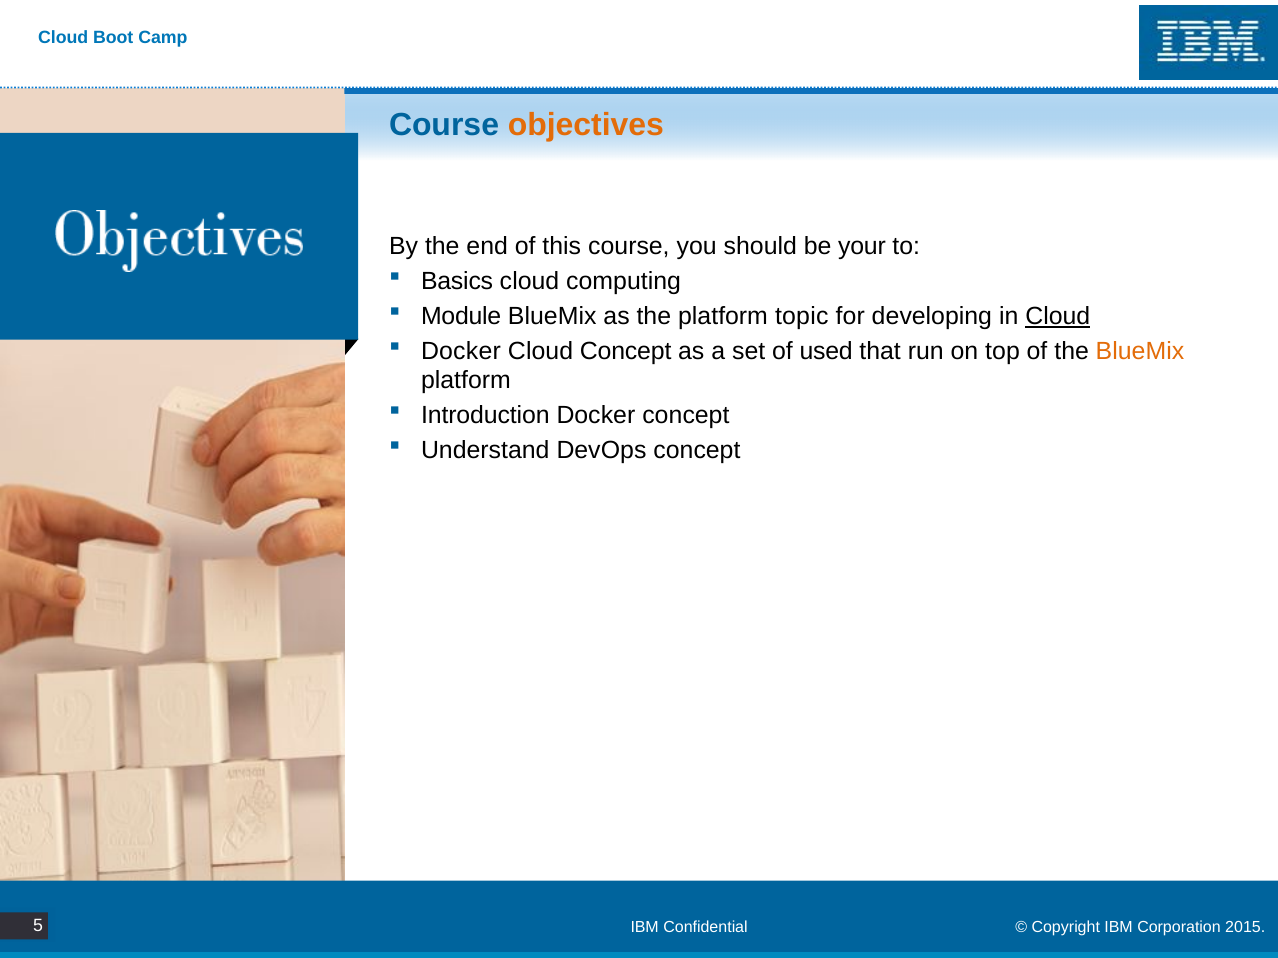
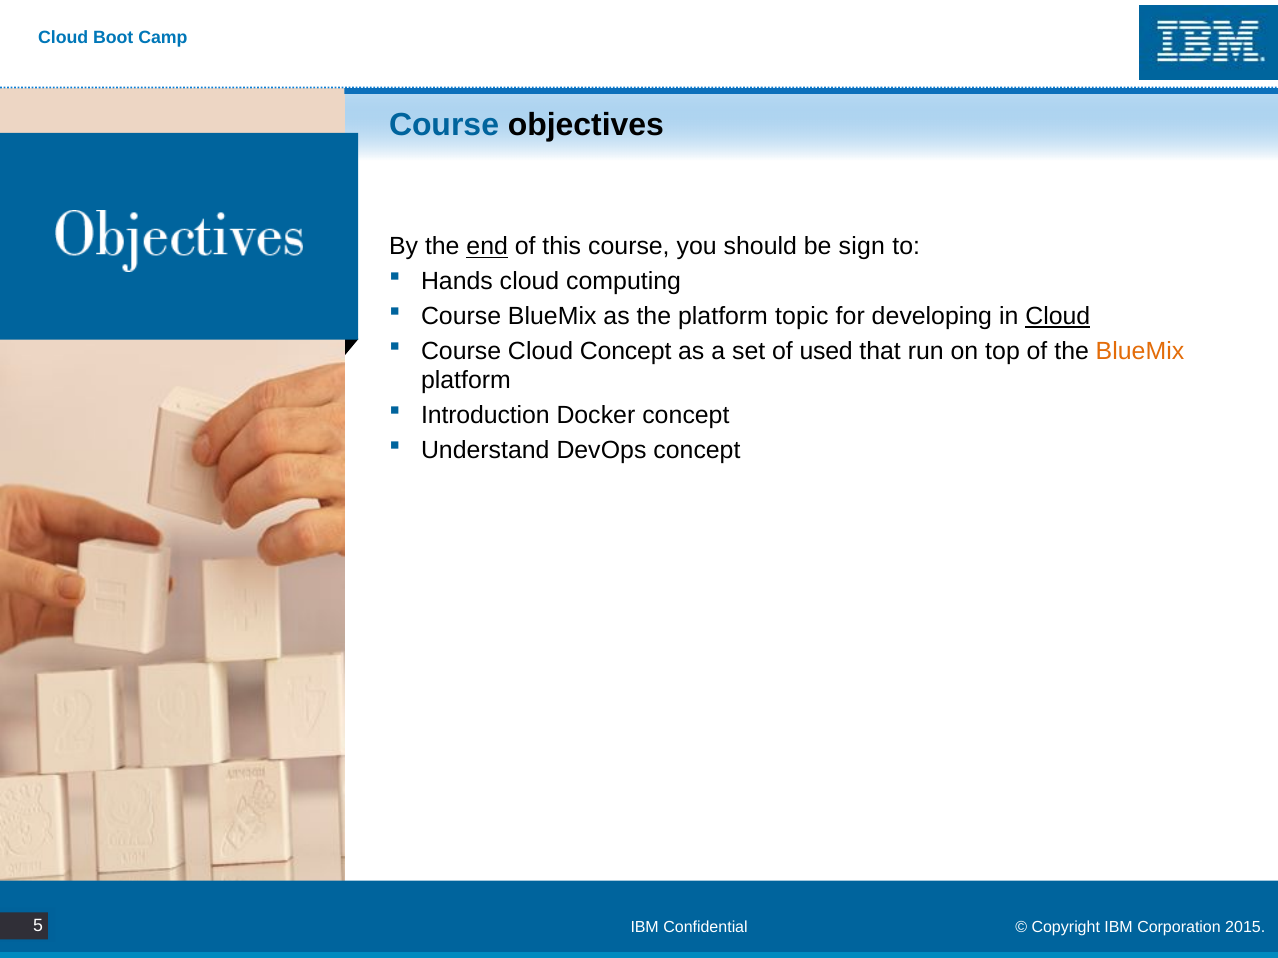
objectives colour: orange -> black
end underline: none -> present
your: your -> sign
Basics: Basics -> Hands
Module at (461, 316): Module -> Course
Docker at (461, 351): Docker -> Course
